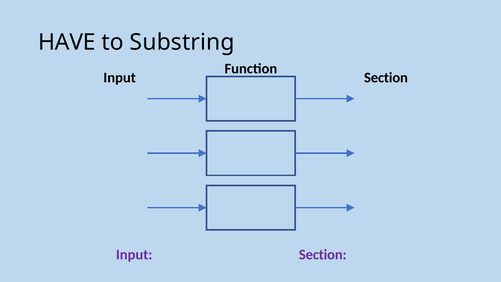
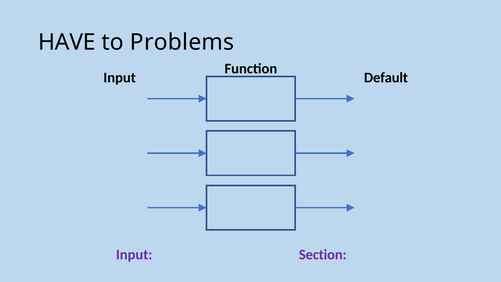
Substring: Substring -> Problems
Section at (386, 78): Section -> Default
